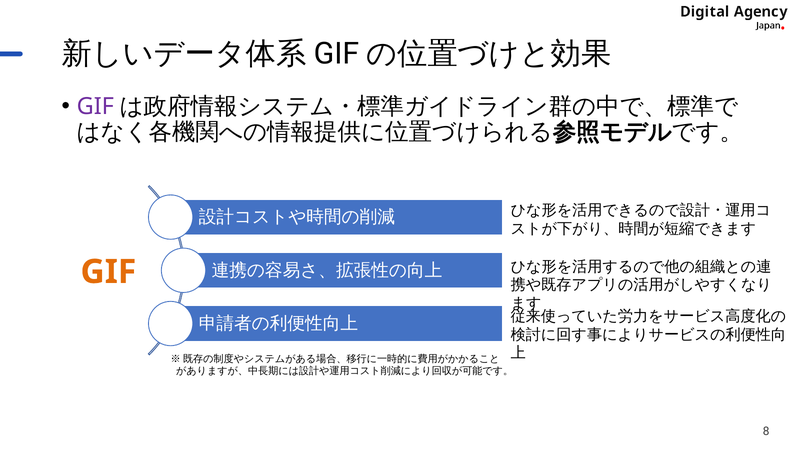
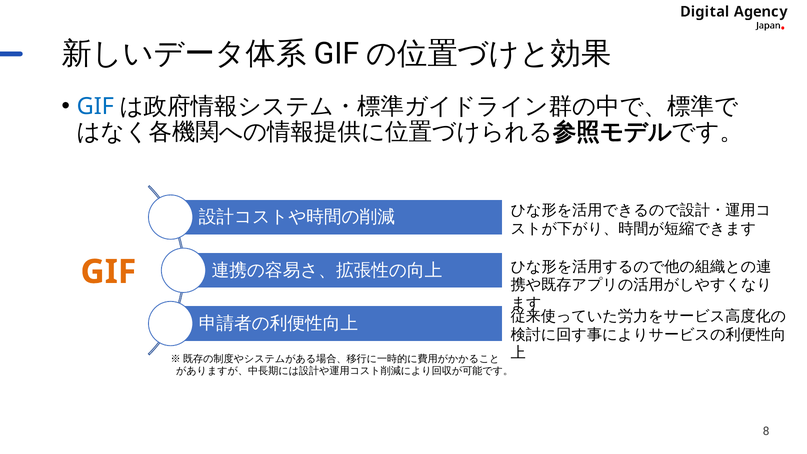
GIF at (95, 106) colour: purple -> blue
